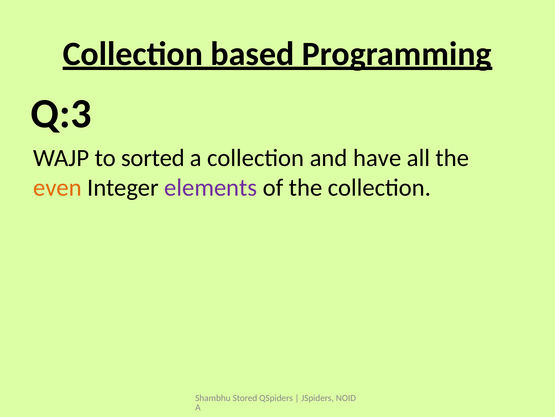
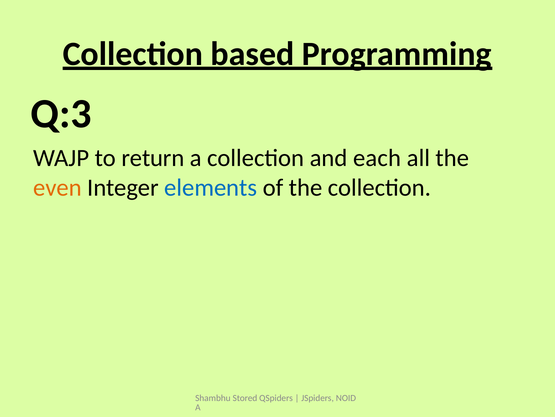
sorted: sorted -> return
have: have -> each
elements colour: purple -> blue
